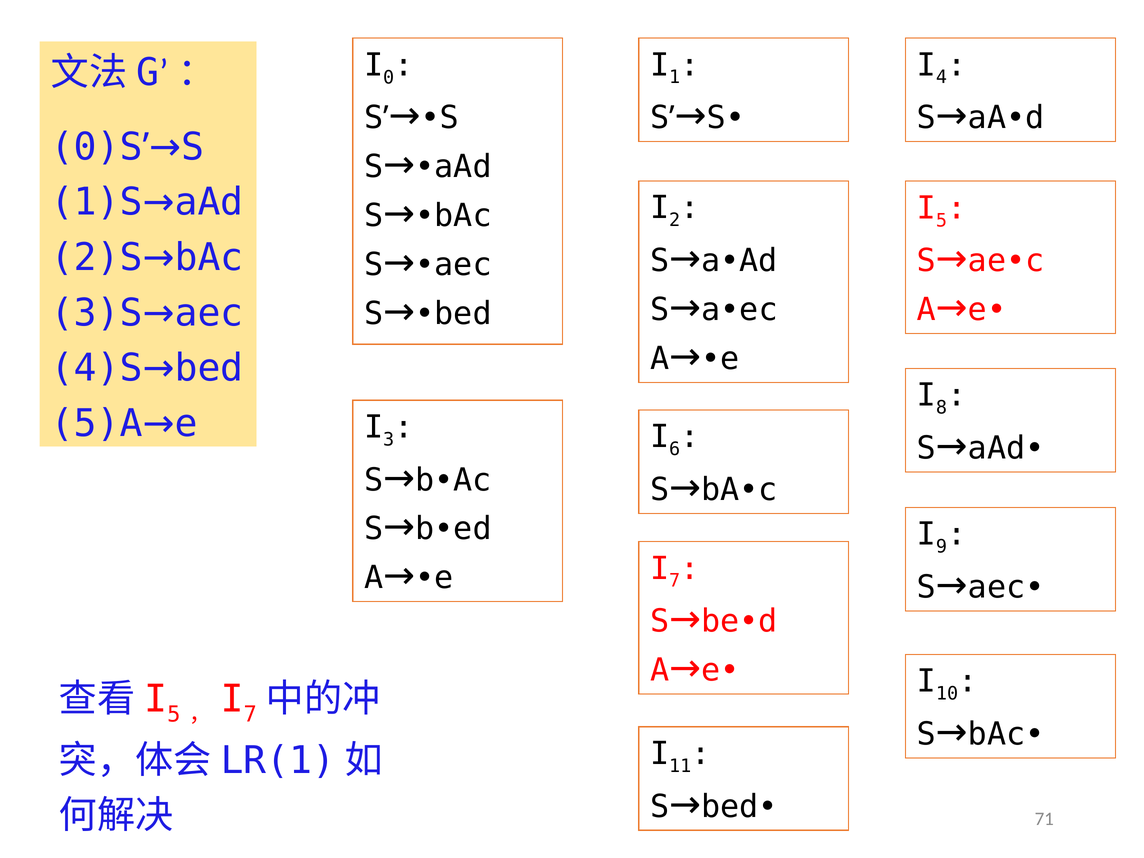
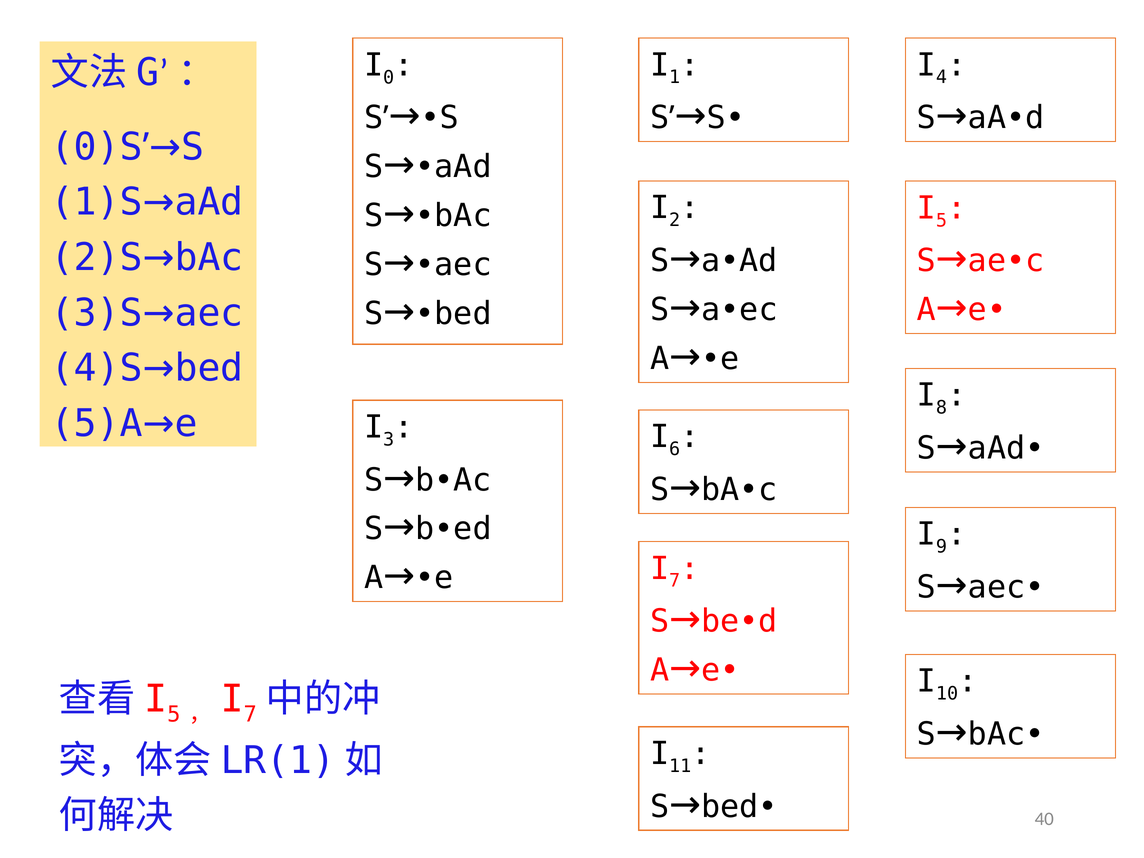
71: 71 -> 40
